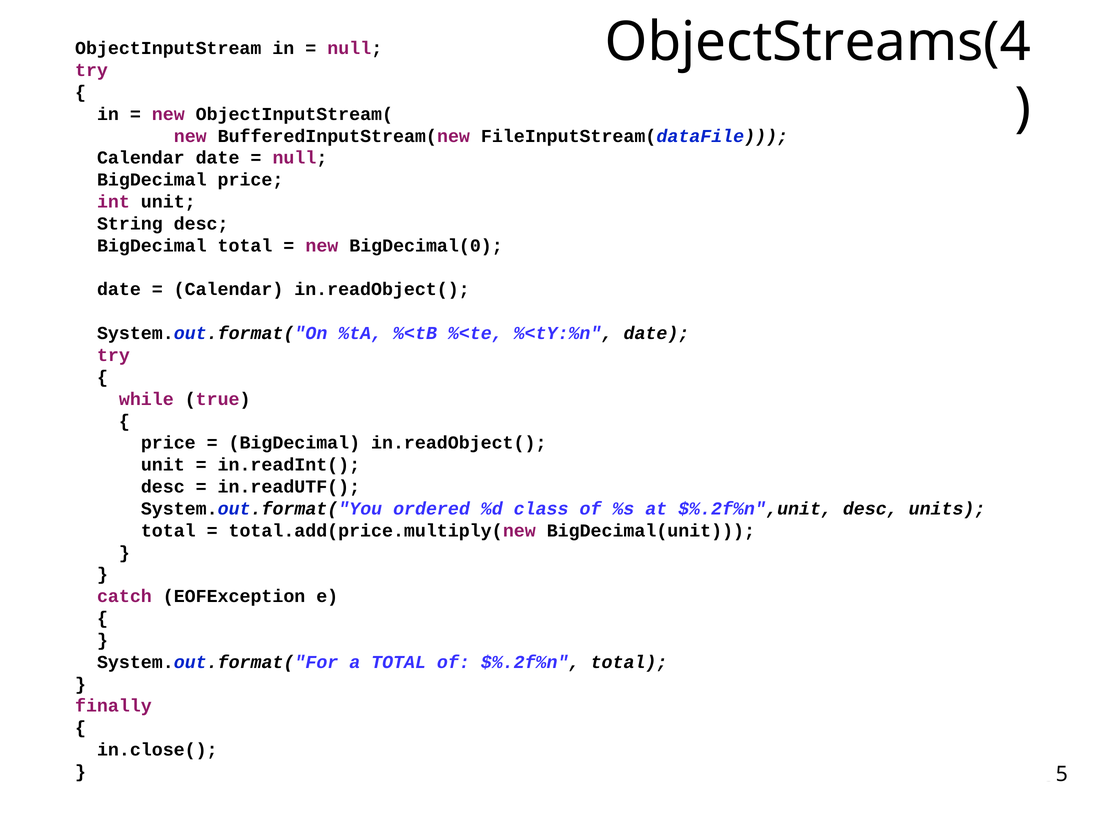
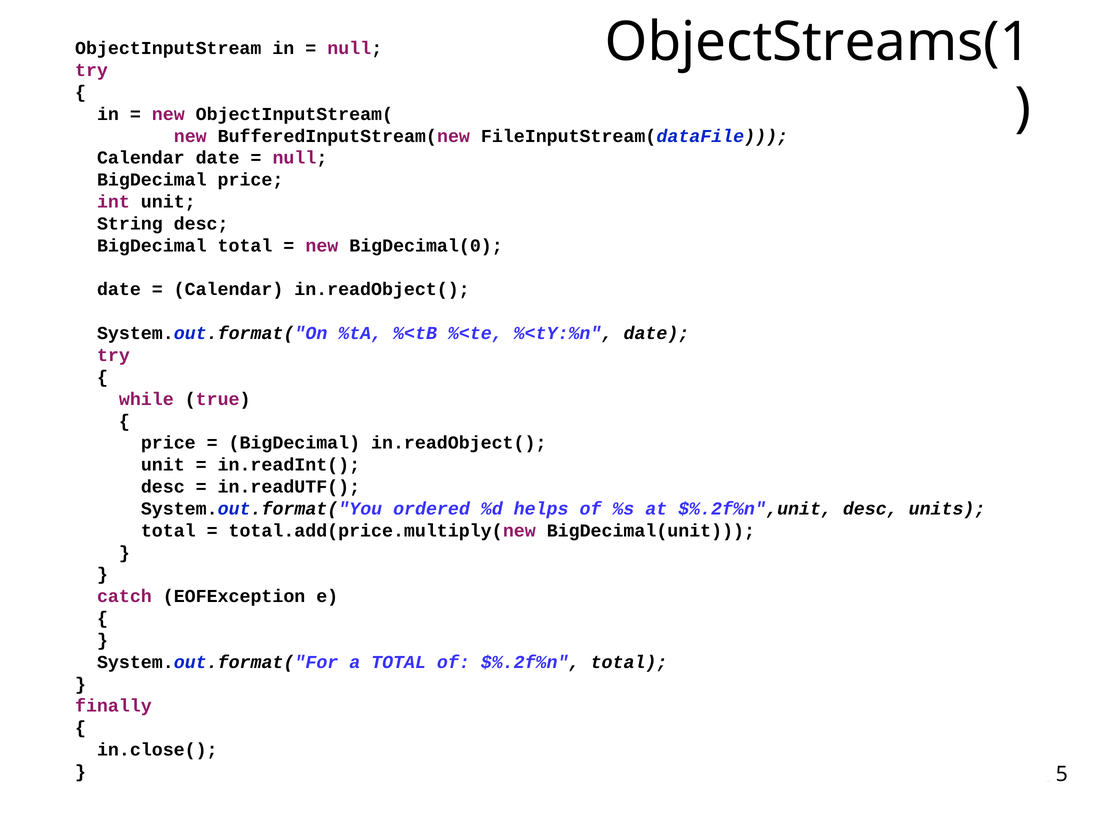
ObjectStreams(4: ObjectStreams(4 -> ObjectStreams(1
class: class -> helps
